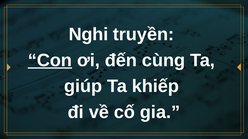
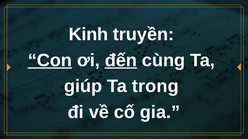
Nghi: Nghi -> Kinh
đến underline: none -> present
khiếp: khiếp -> trong
